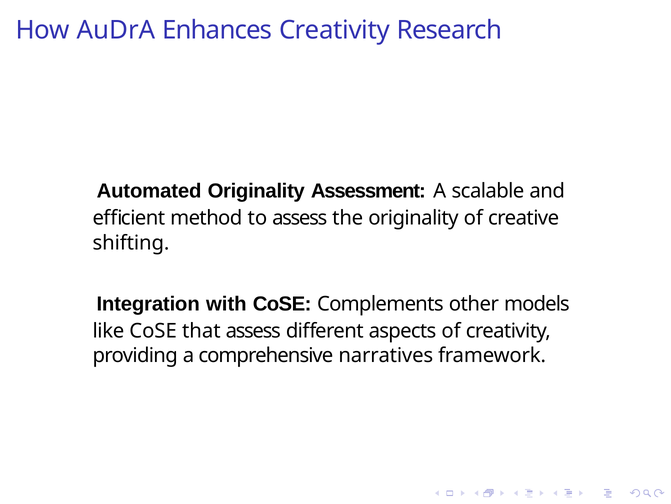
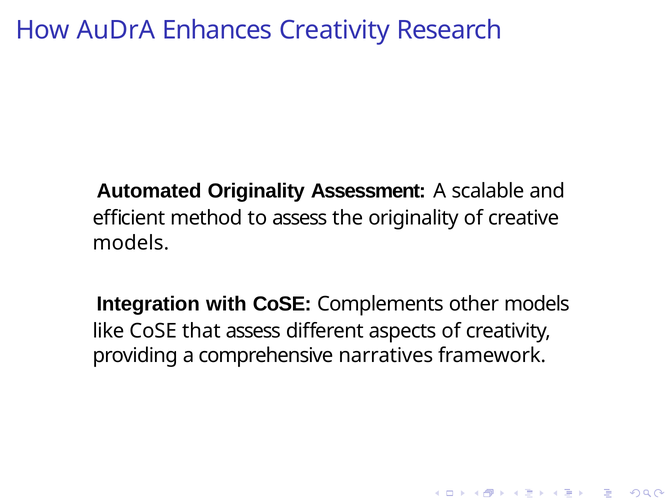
shifting at (131, 243): shifting -> models
